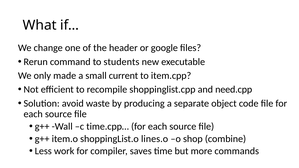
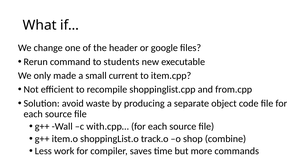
need.cpp: need.cpp -> from.cpp
time.cpp…: time.cpp… -> with.cpp…
lines.o: lines.o -> track.o
